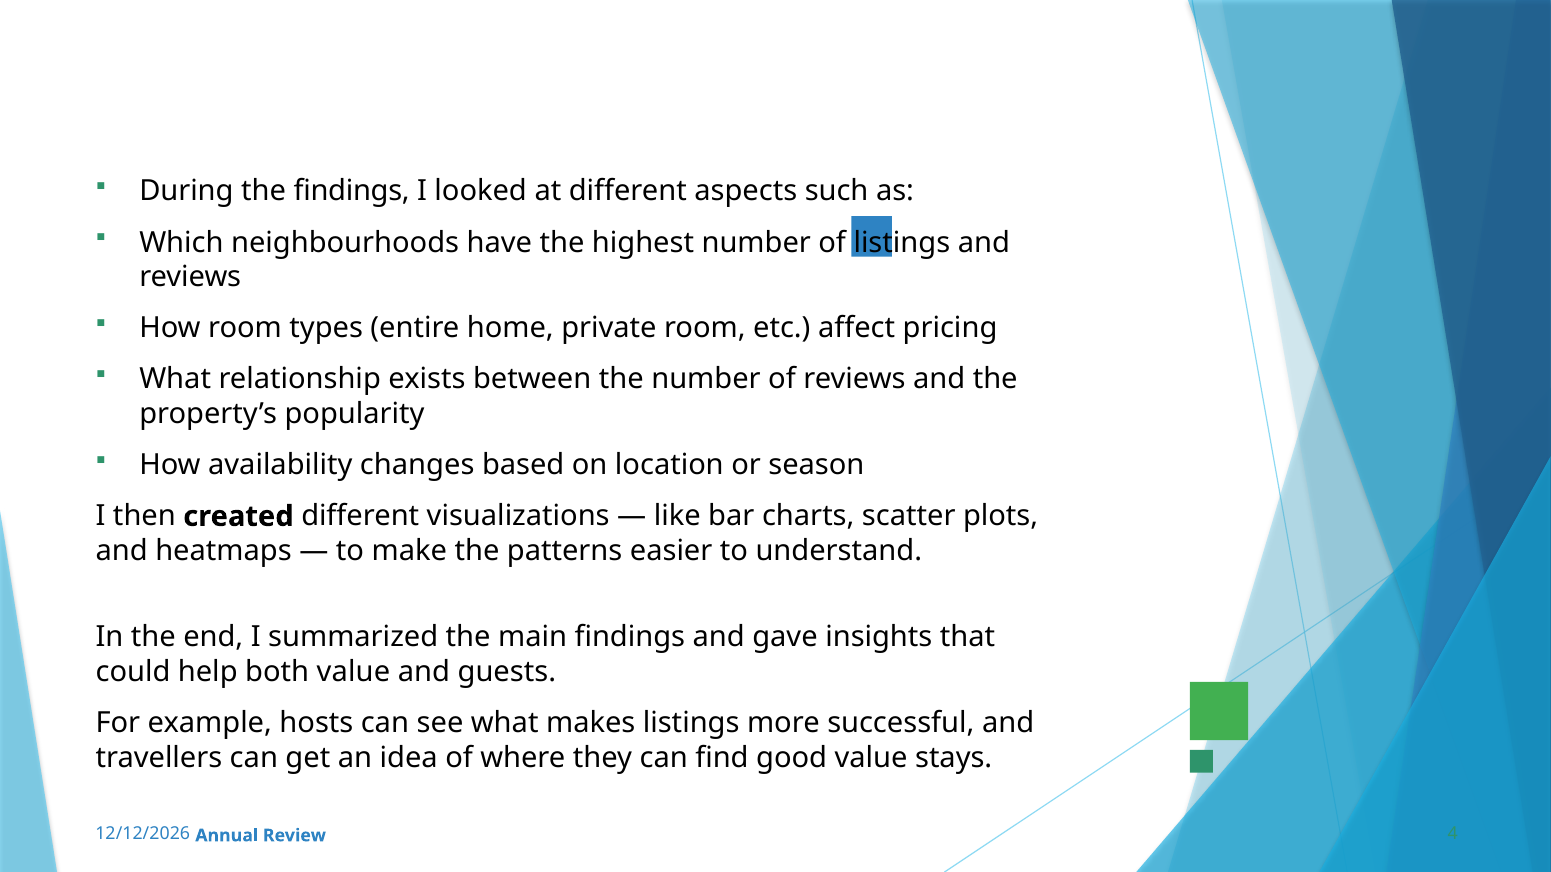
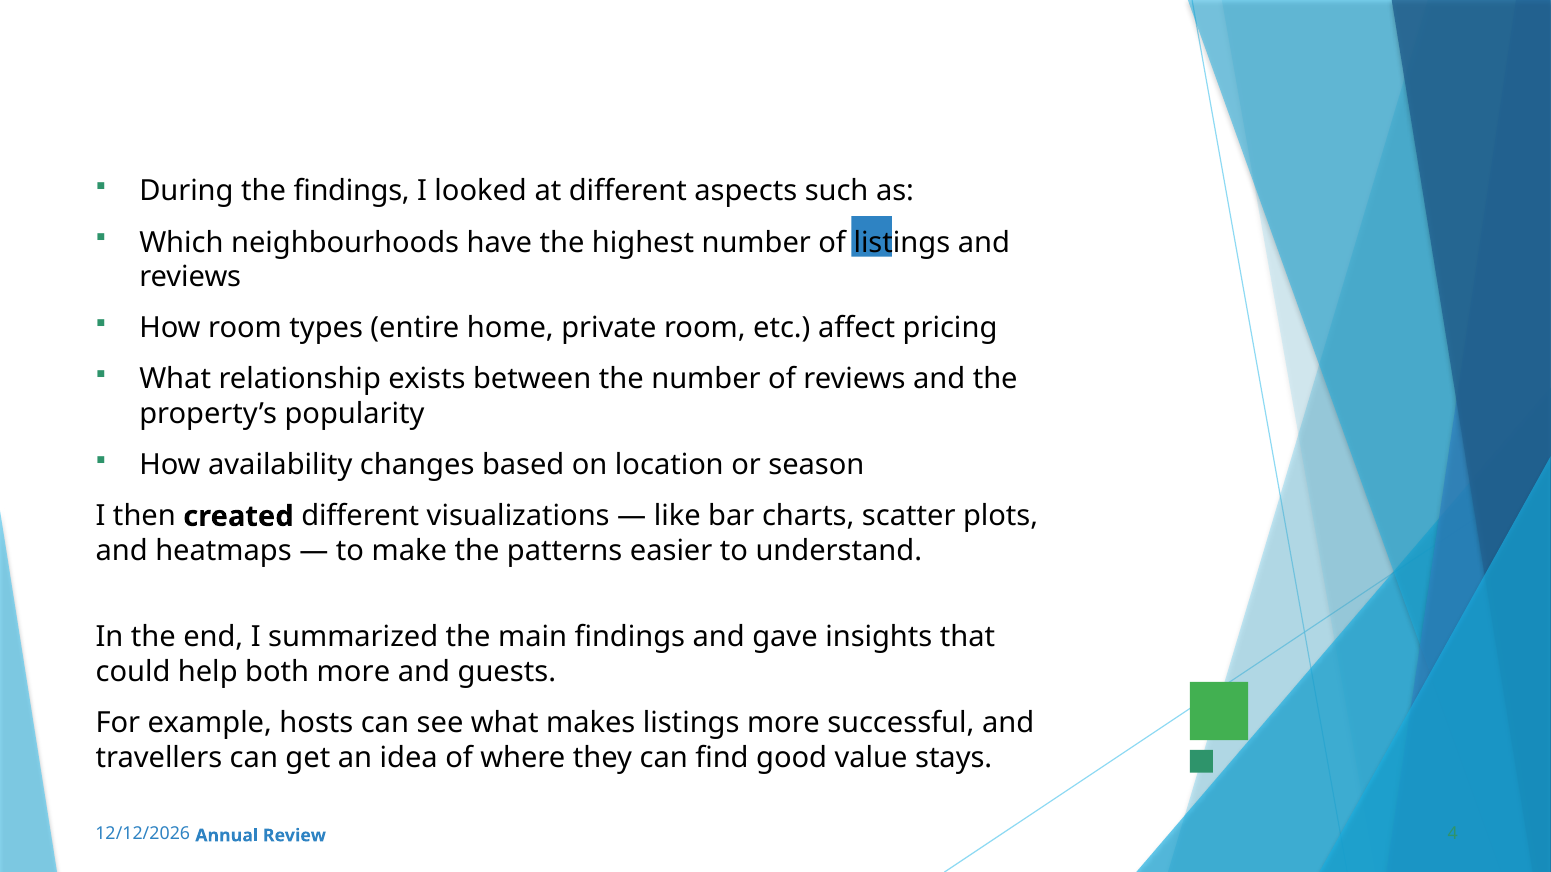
both value: value -> more
